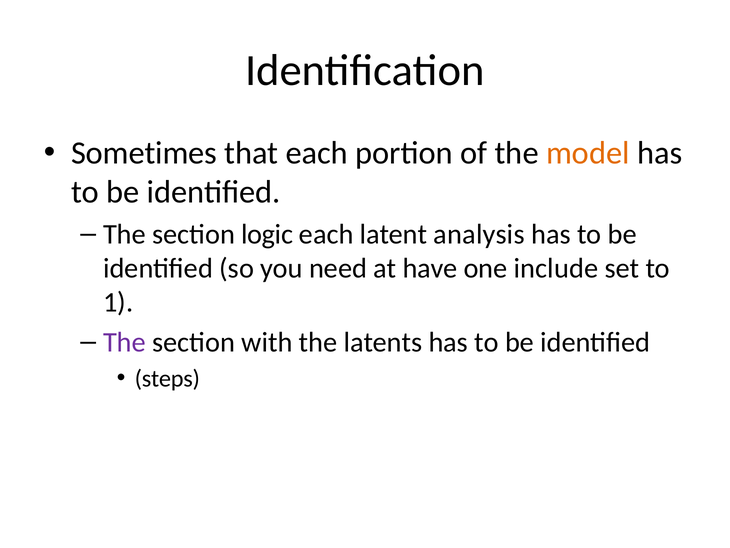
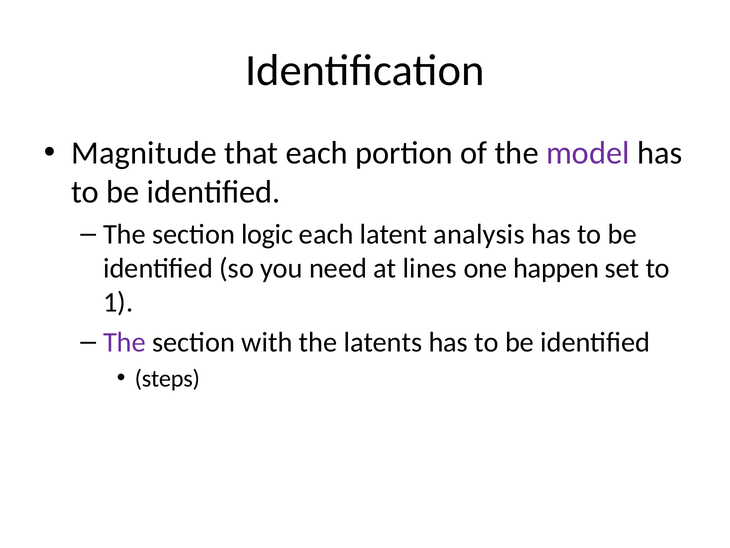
Sometimes: Sometimes -> Magnitude
model colour: orange -> purple
have: have -> lines
include: include -> happen
